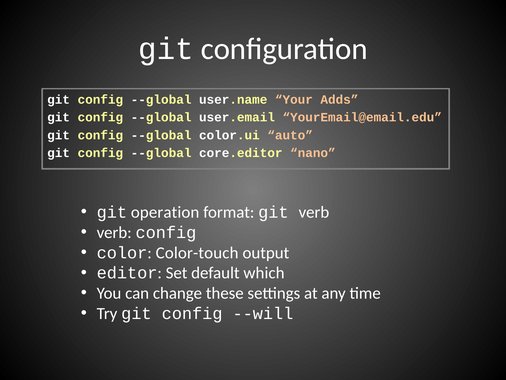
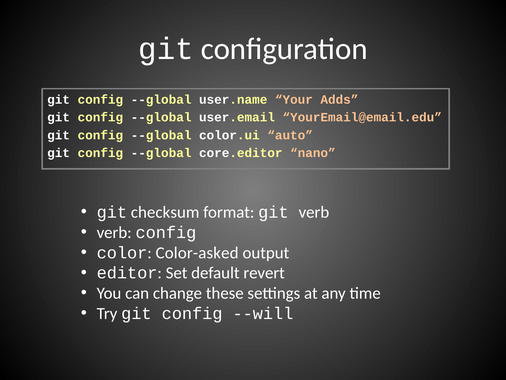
operation: operation -> checksum
Color-touch: Color-touch -> Color-asked
which: which -> revert
